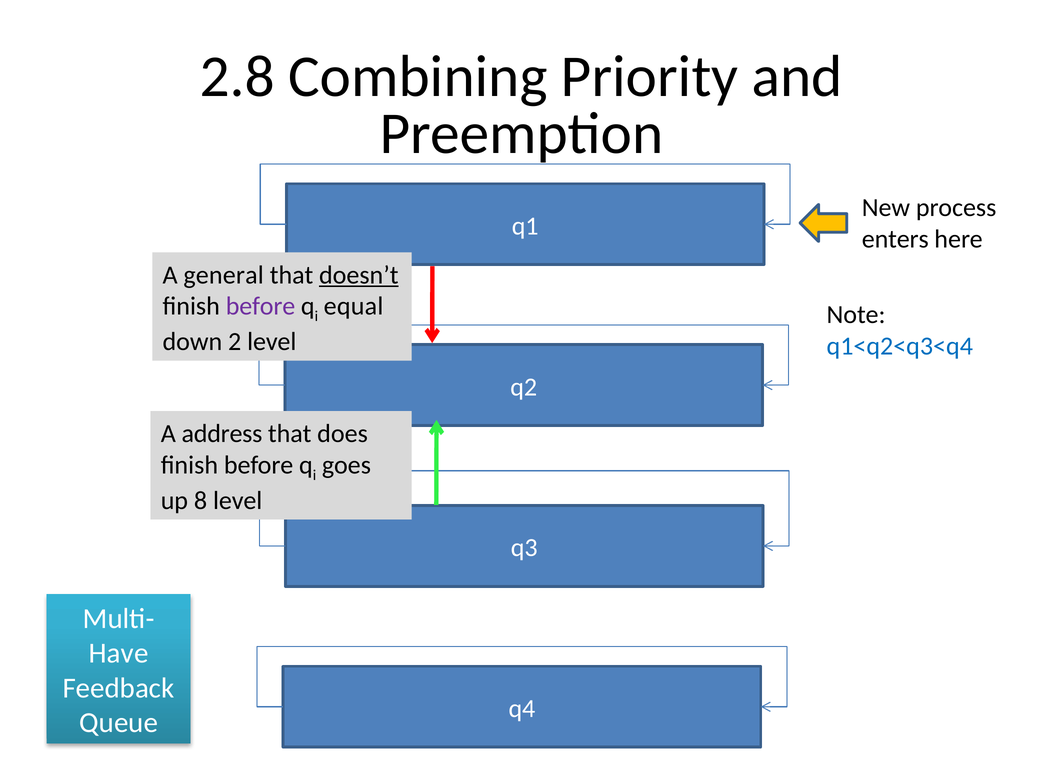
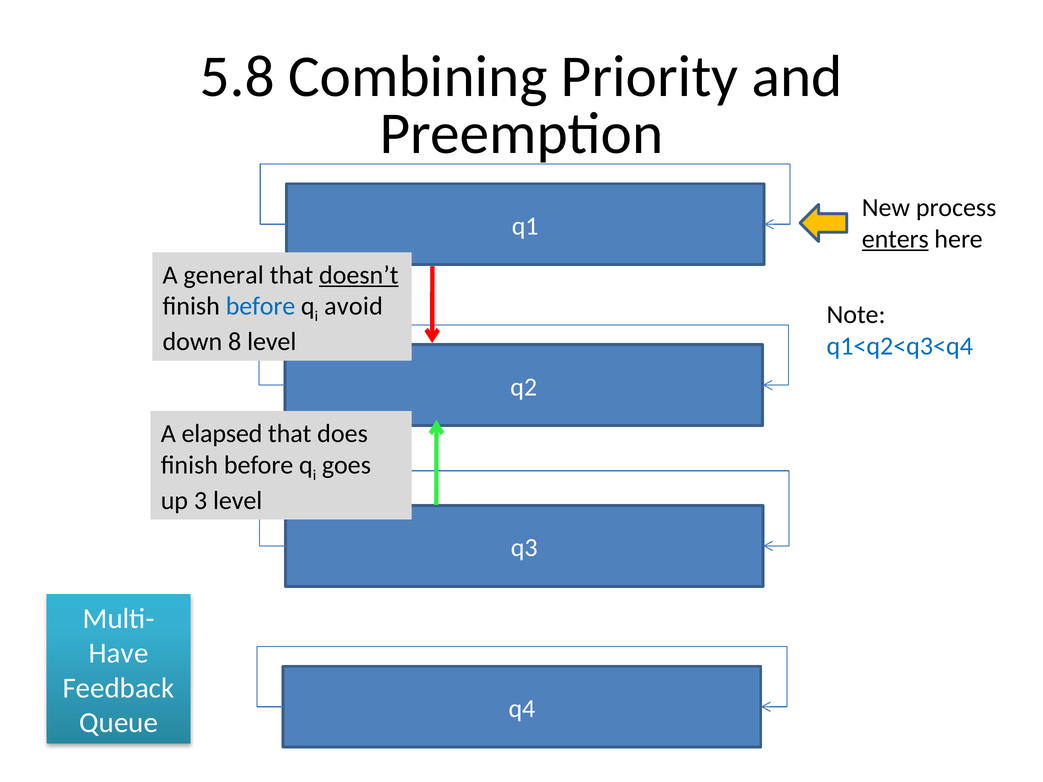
2.8: 2.8 -> 5.8
enters underline: none -> present
before at (261, 306) colour: purple -> blue
equal: equal -> avoid
2: 2 -> 8
address: address -> elapsed
8: 8 -> 3
